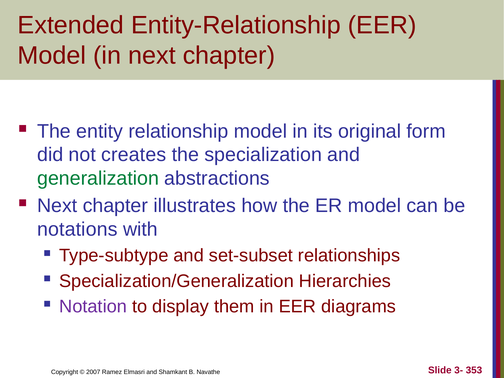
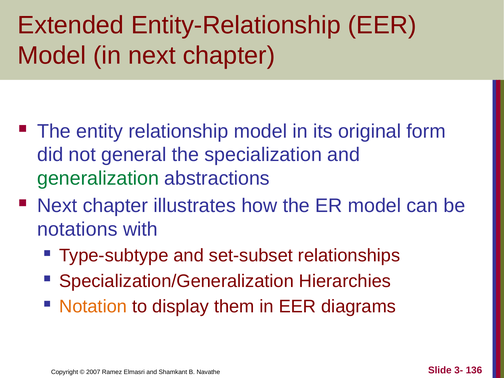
creates: creates -> general
Notation colour: purple -> orange
353: 353 -> 136
